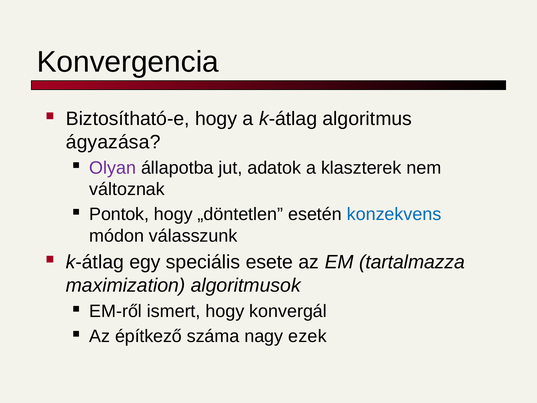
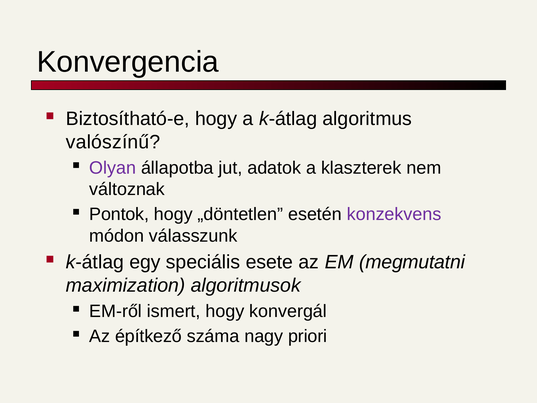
ágyazása: ágyazása -> valószínű
konzekvens colour: blue -> purple
tartalmazza: tartalmazza -> megmutatni
ezek: ezek -> priori
